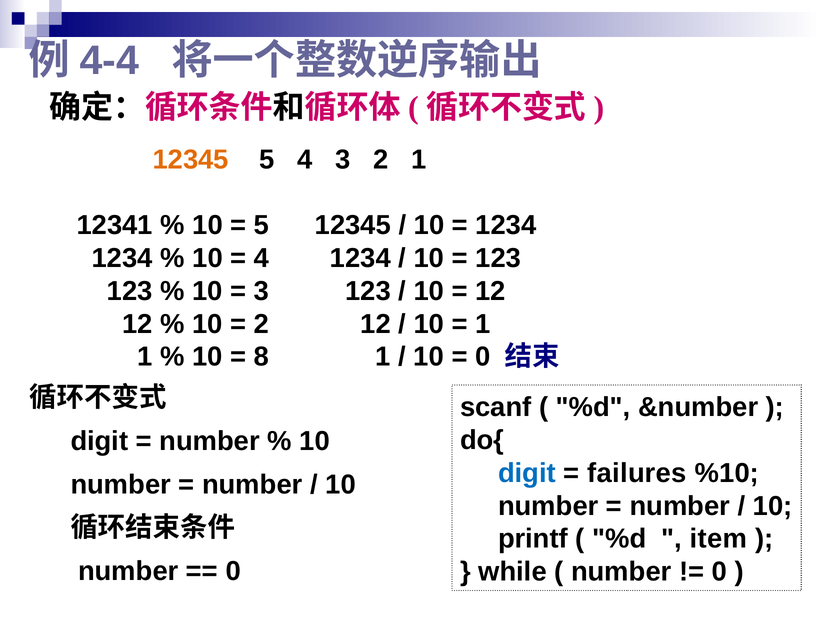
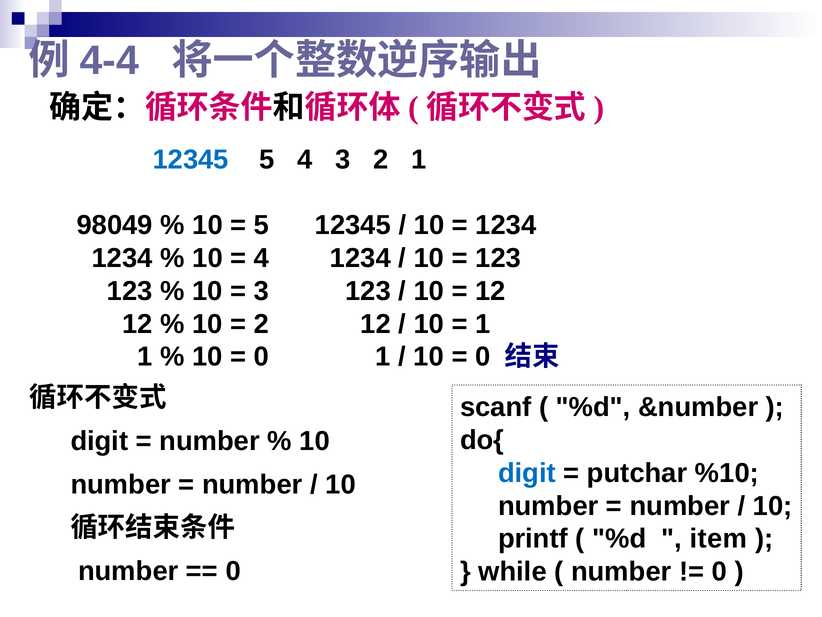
12345 at (191, 159) colour: orange -> blue
12341: 12341 -> 98049
8 at (261, 357): 8 -> 0
failures: failures -> putchar
